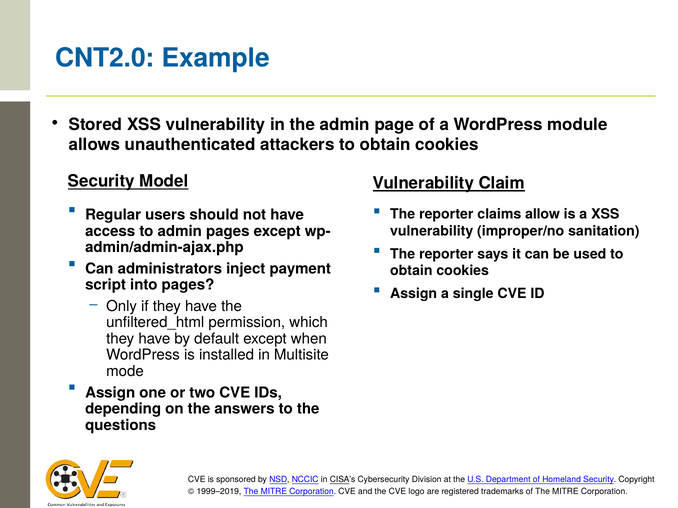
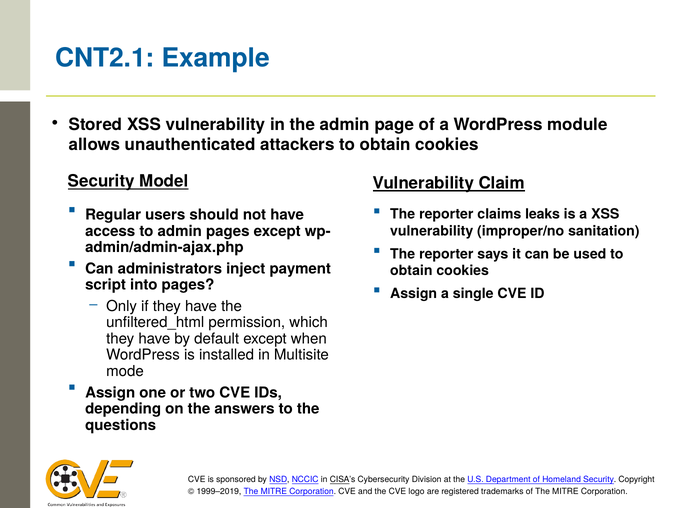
CNT2.0: CNT2.0 -> CNT2.1
allow: allow -> leaks
